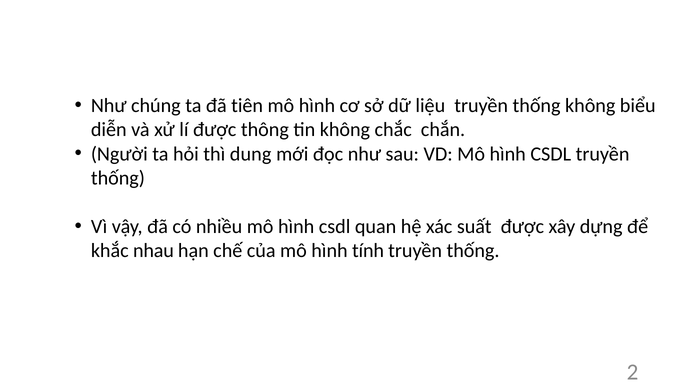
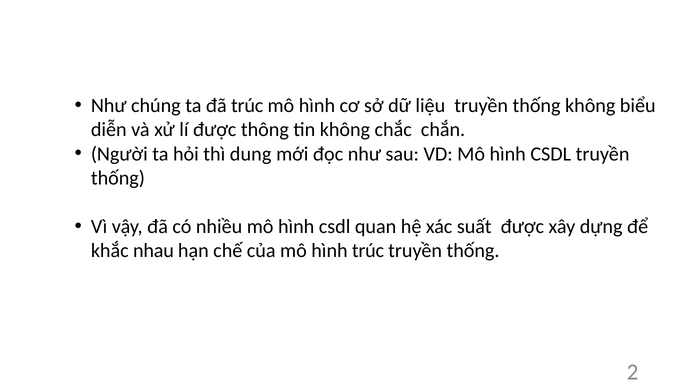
đã tiên: tiên -> trúc
hình tính: tính -> trúc
